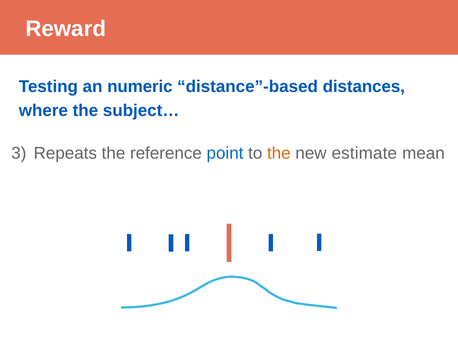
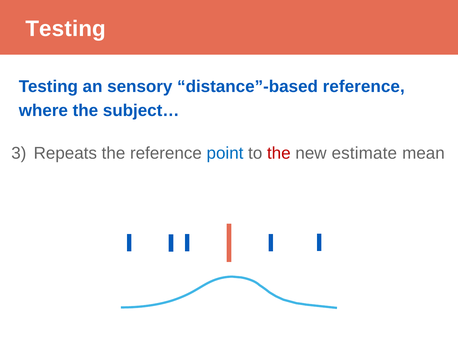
Reward at (66, 29): Reward -> Testing
numeric: numeric -> sensory
distance”-based distances: distances -> reference
the at (279, 153) colour: orange -> red
